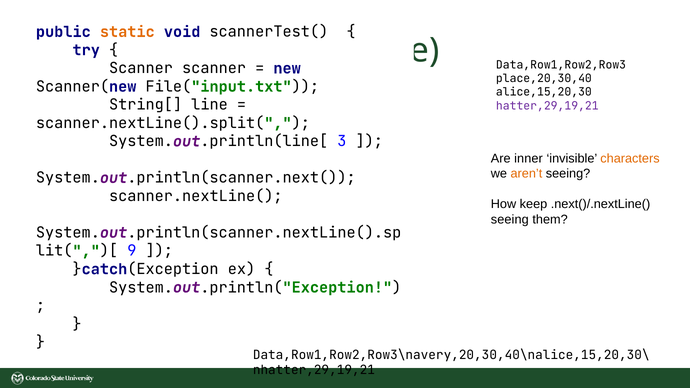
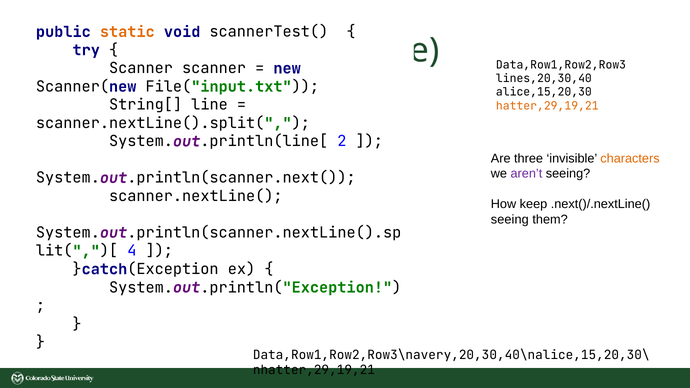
place,20,30,40: place,20,30,40 -> lines,20,30,40
hatter,29,19,21 colour: purple -> orange
3: 3 -> 2
inner: inner -> three
aren’t colour: orange -> purple
9: 9 -> 4
